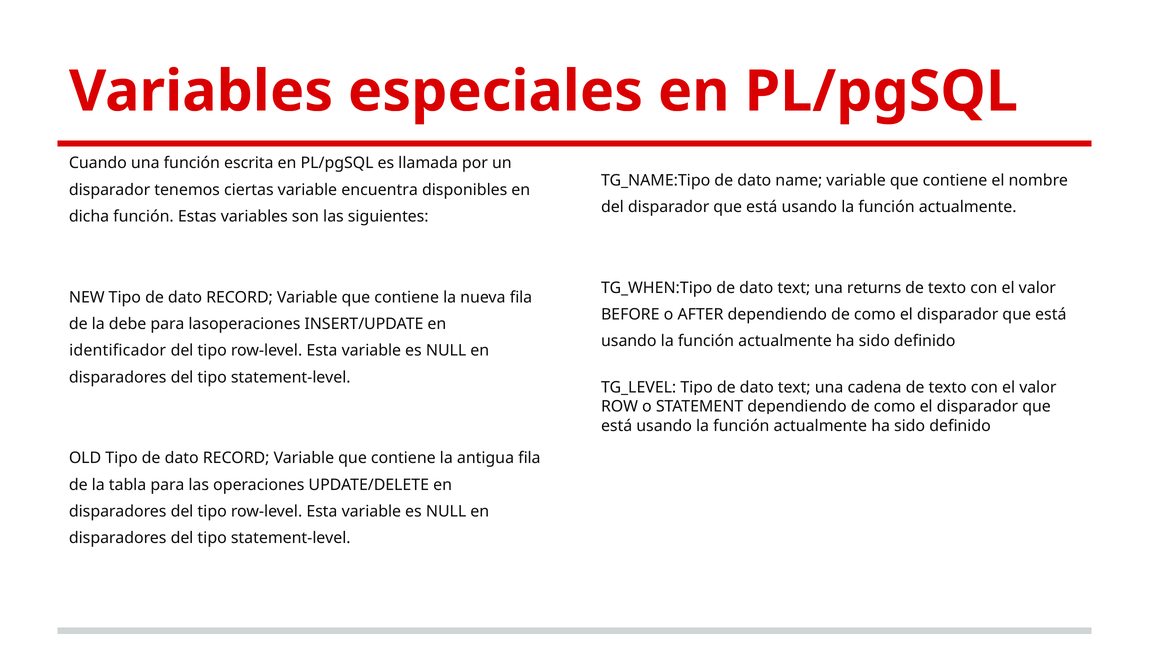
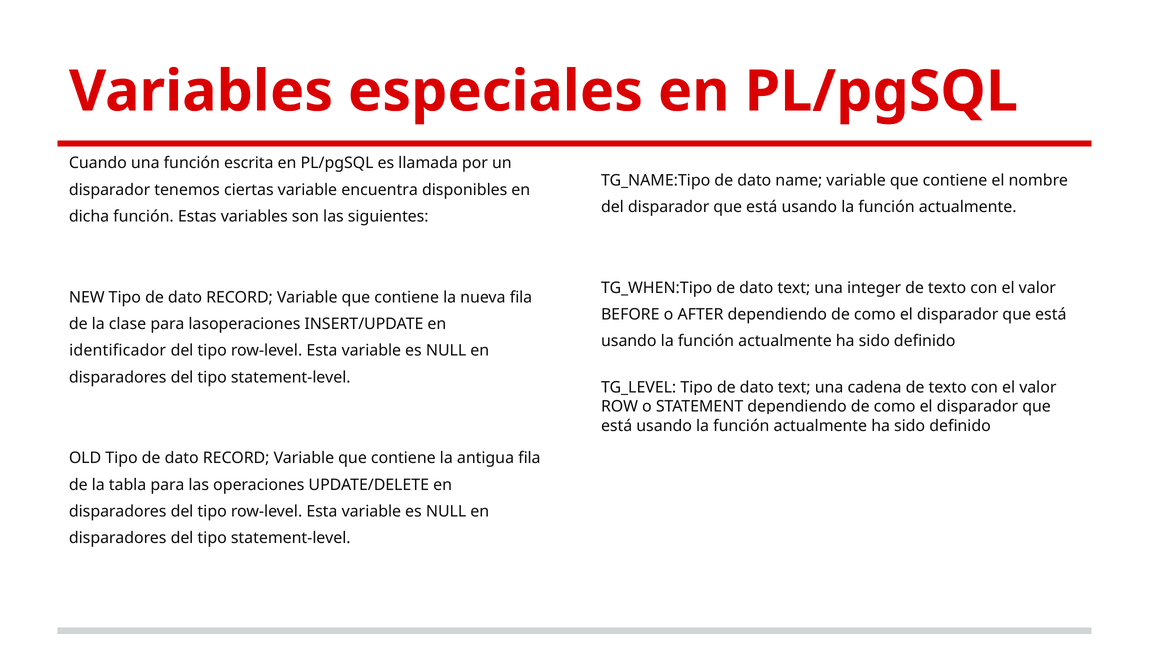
returns: returns -> integer
debe: debe -> clase
